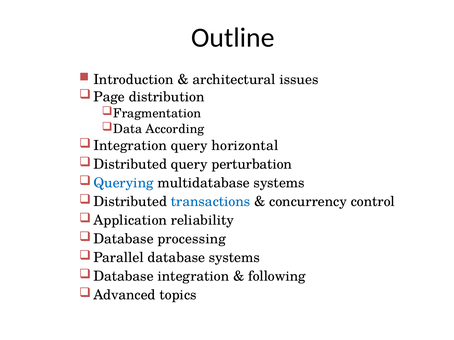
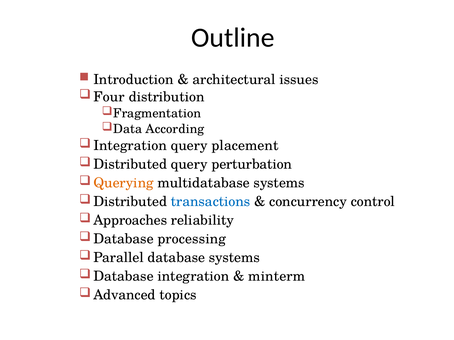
Page: Page -> Four
horizontal: horizontal -> placement
Querying colour: blue -> orange
Application: Application -> Approaches
following: following -> minterm
